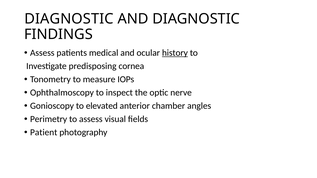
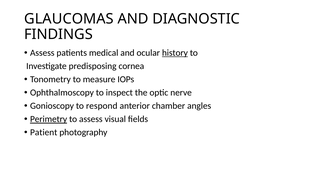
DIAGNOSTIC at (69, 19): DIAGNOSTIC -> GLAUCOMAS
elevated: elevated -> respond
Perimetry underline: none -> present
